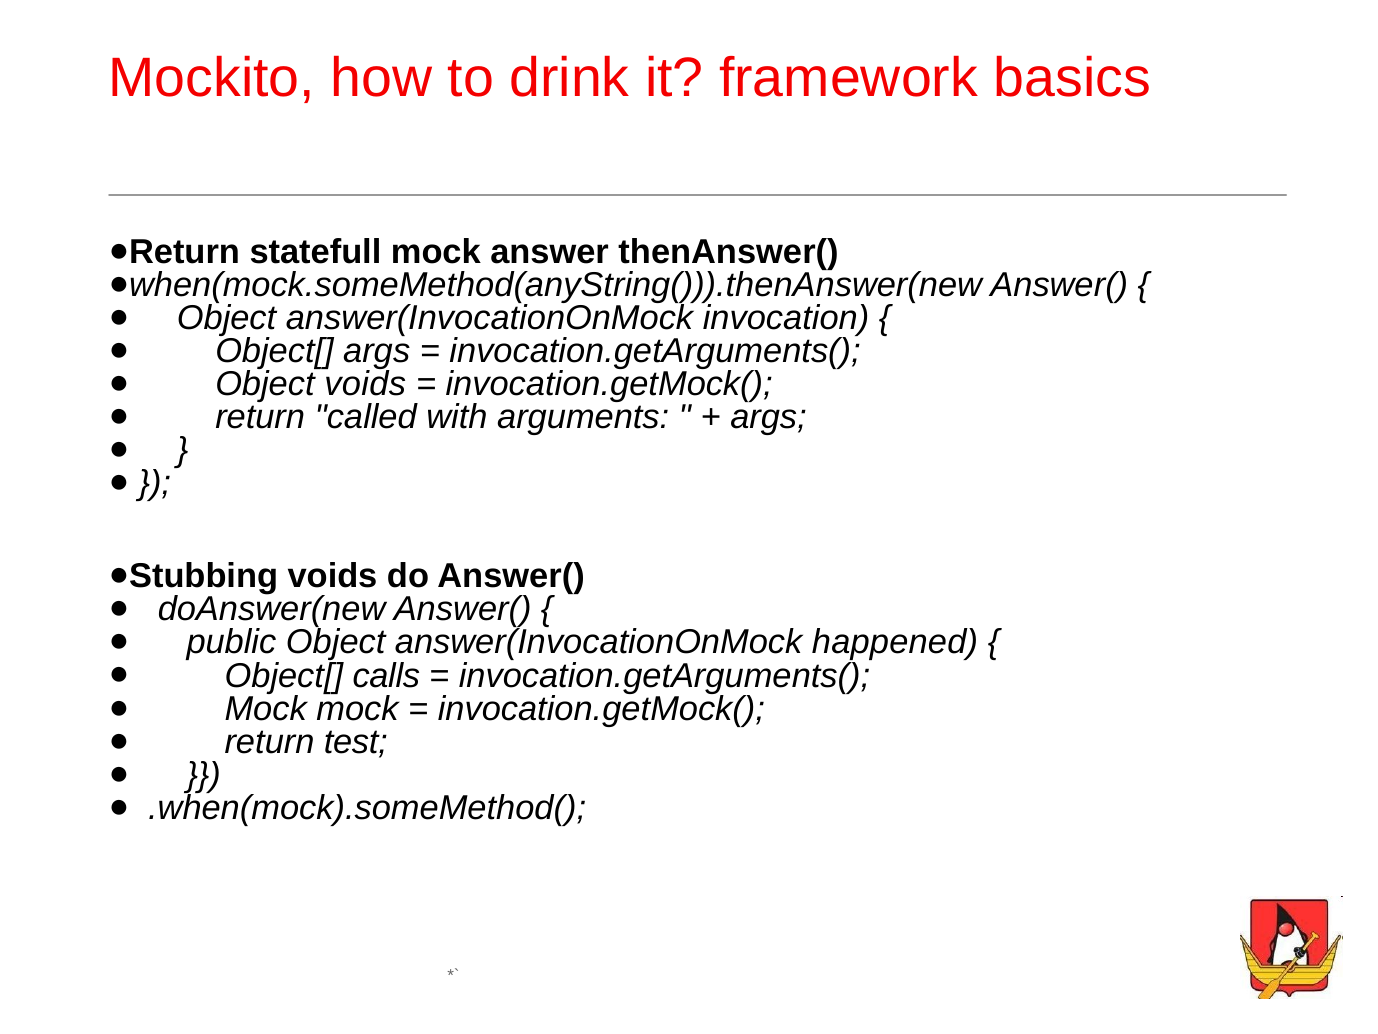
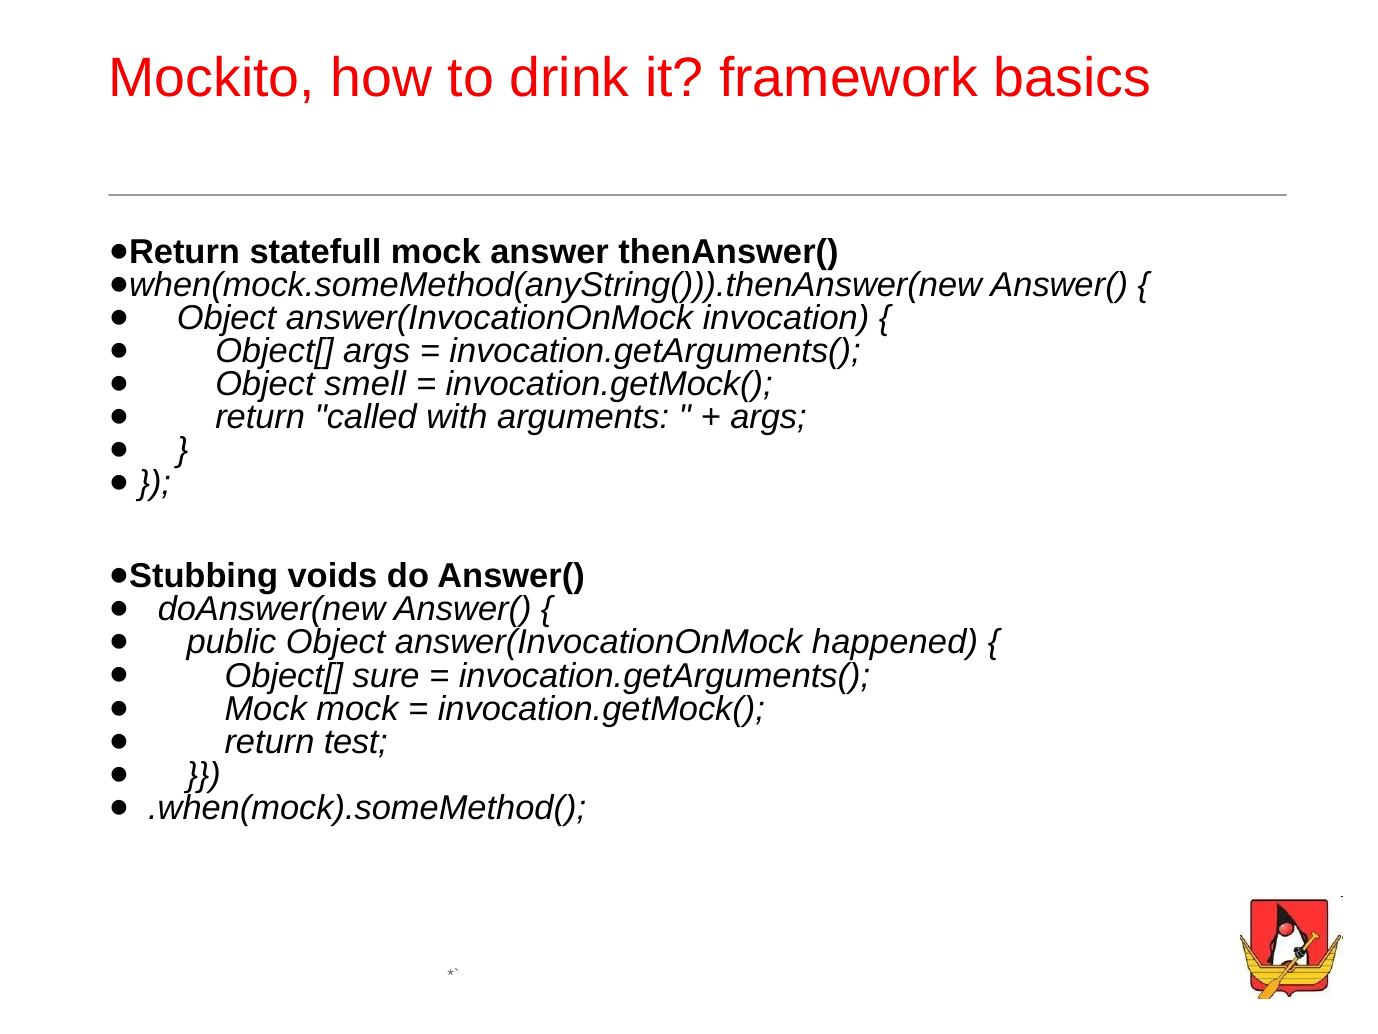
Object voids: voids -> smell
calls: calls -> sure
